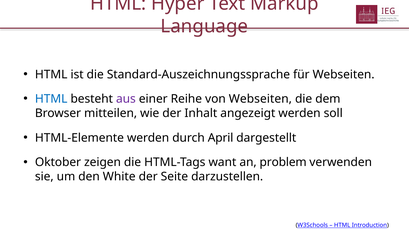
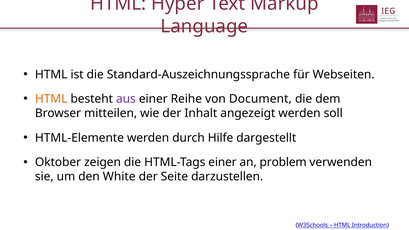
HTML at (51, 99) colour: blue -> orange
von Webseiten: Webseiten -> Document
April: April -> Hilfe
HTML-Tags want: want -> einer
